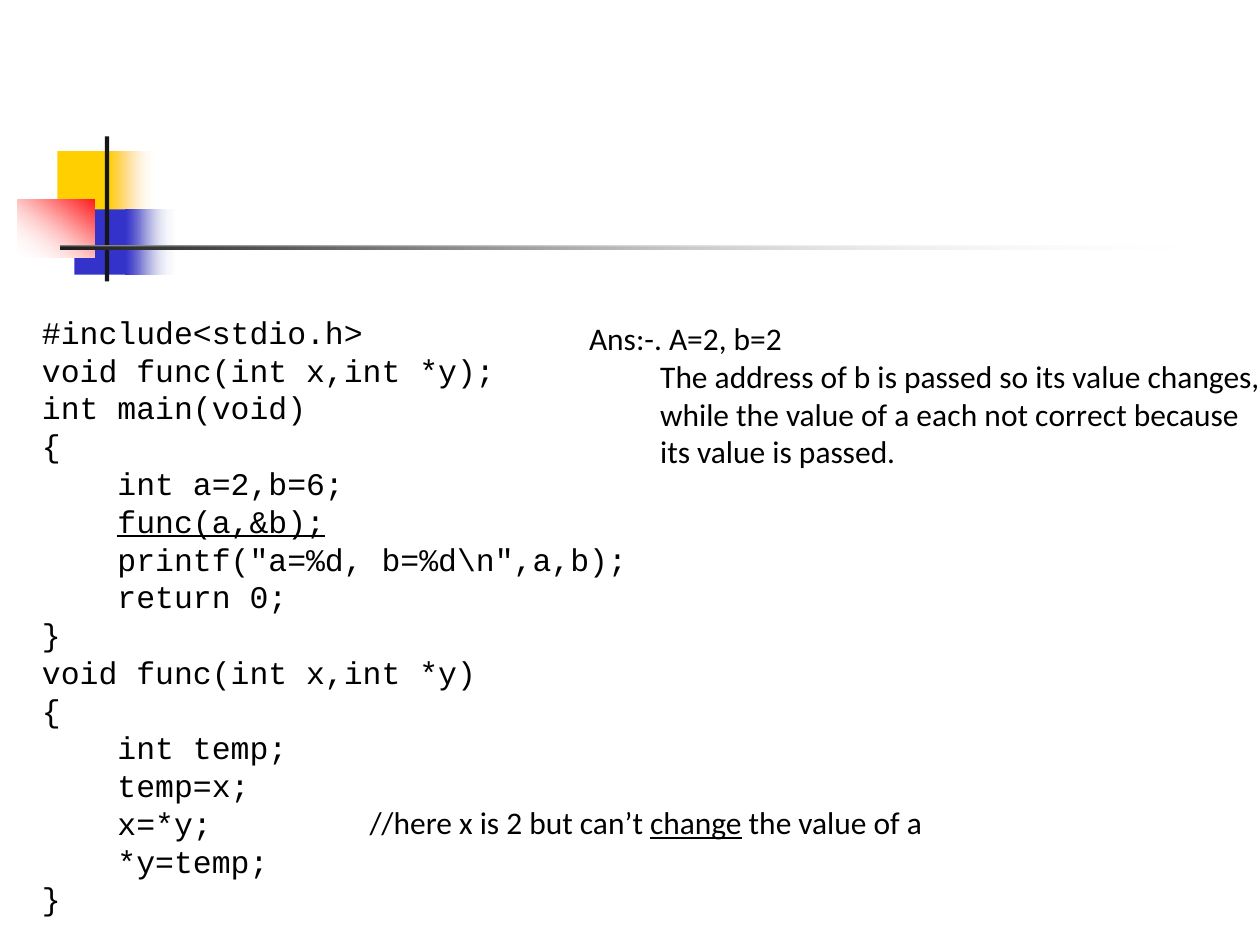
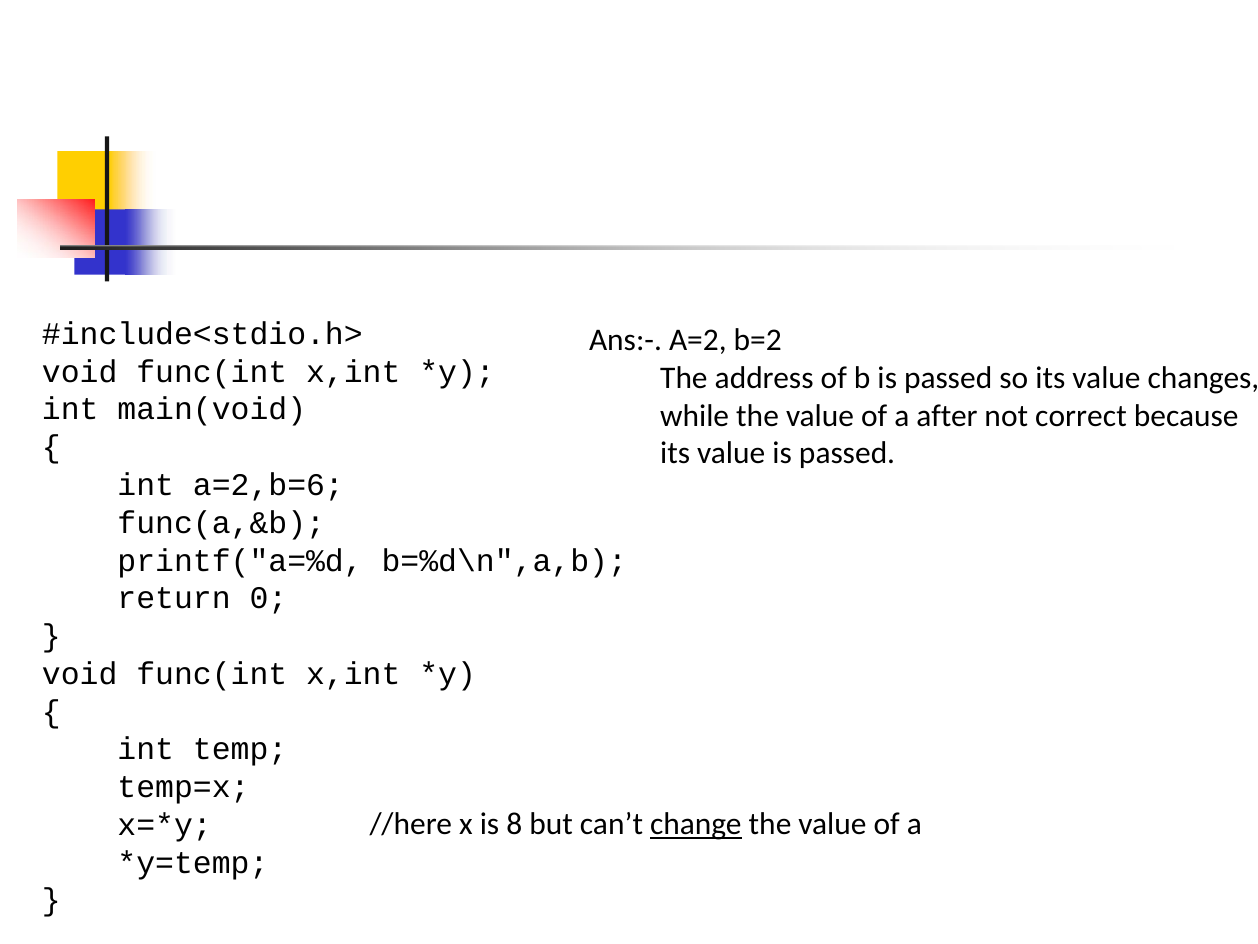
each: each -> after
func(a,&b underline: present -> none
2: 2 -> 8
